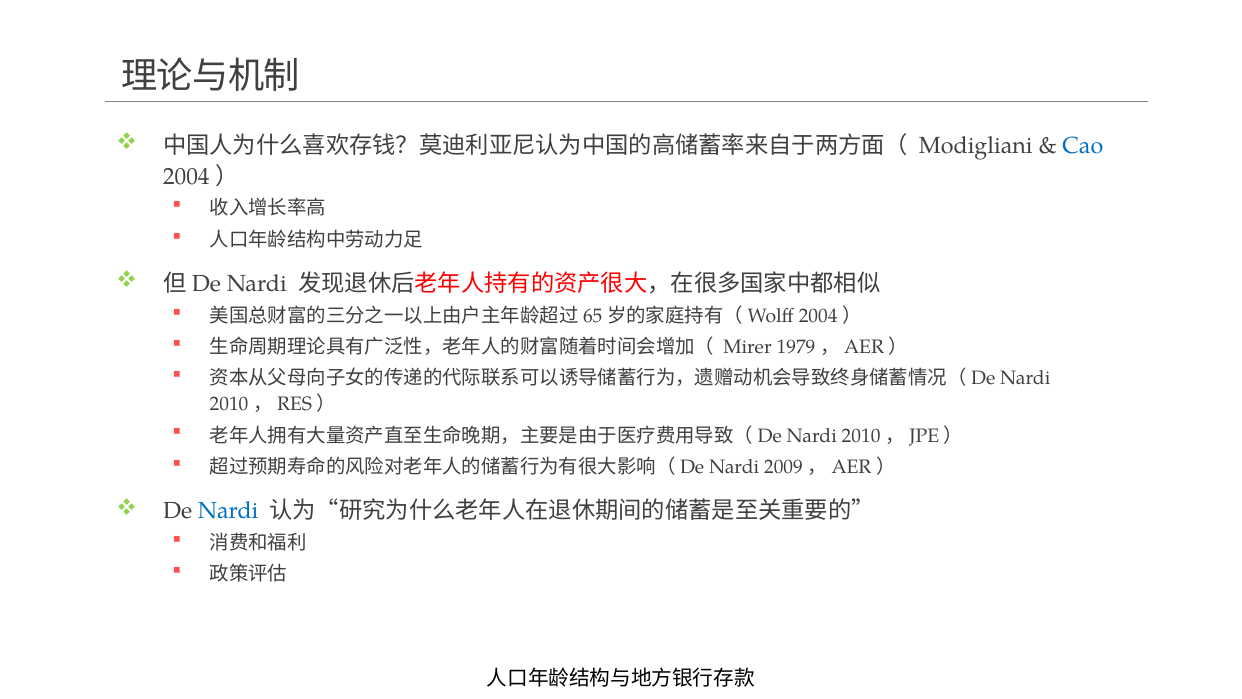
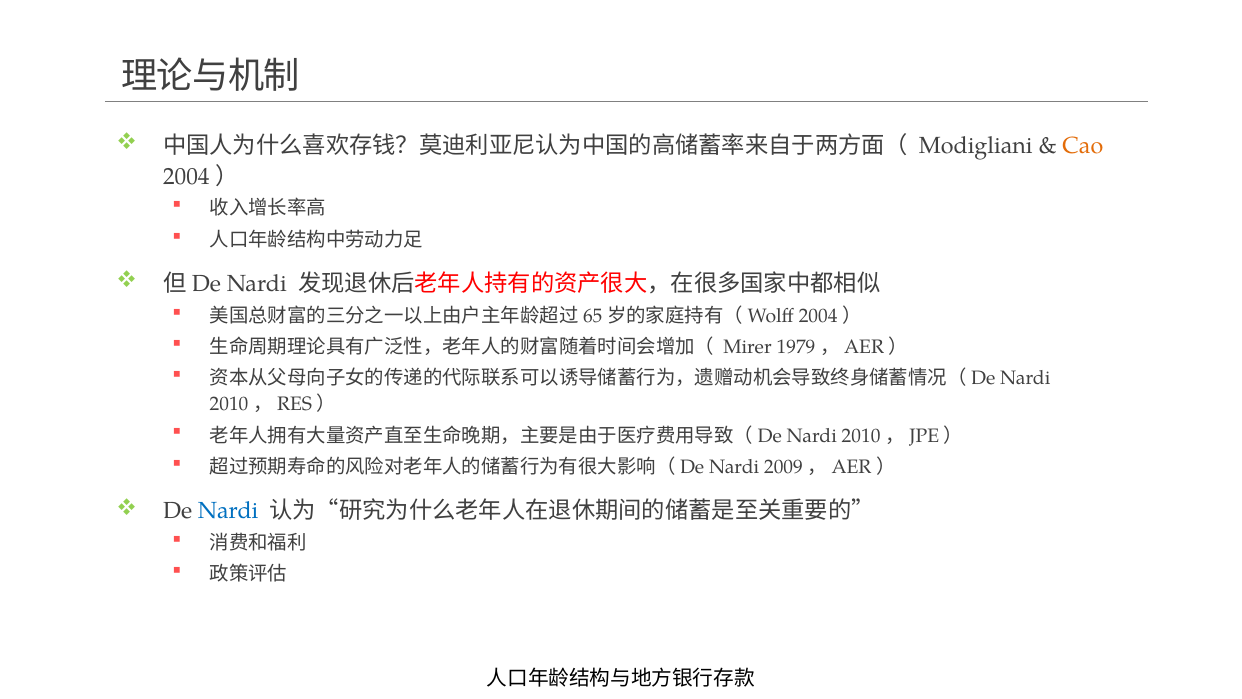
Cao colour: blue -> orange
